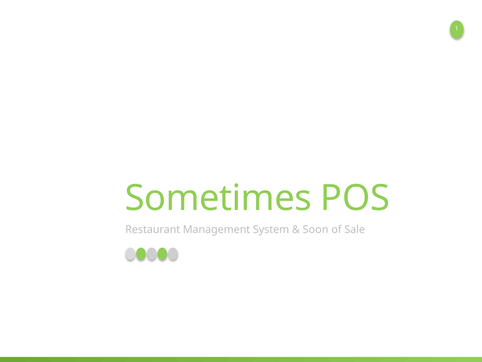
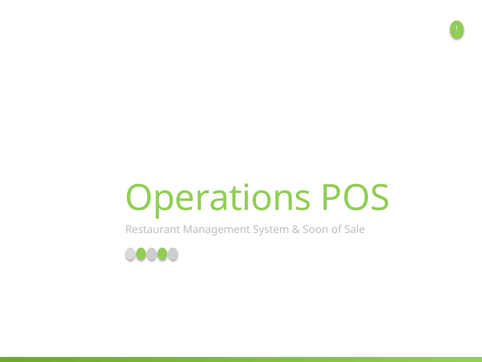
Sometimes: Sometimes -> Operations
